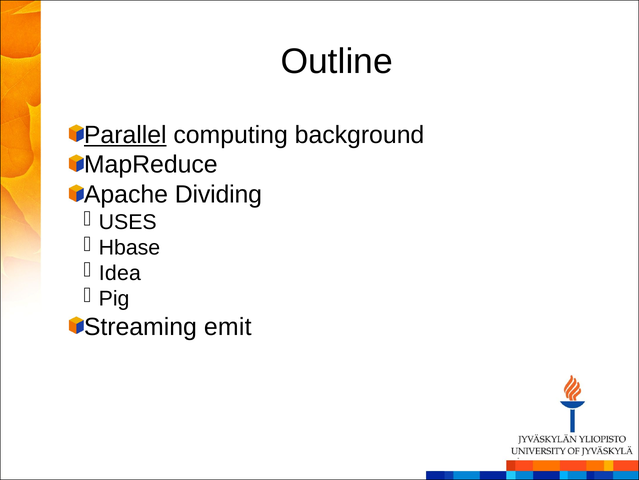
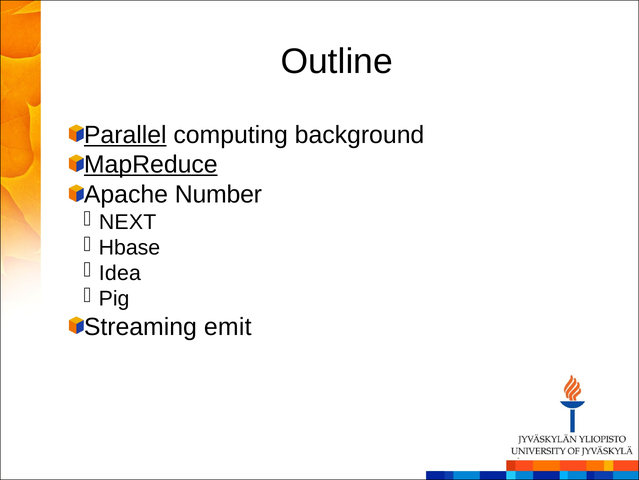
MapReduce underline: none -> present
Dividing: Dividing -> Number
USES: USES -> NEXT
